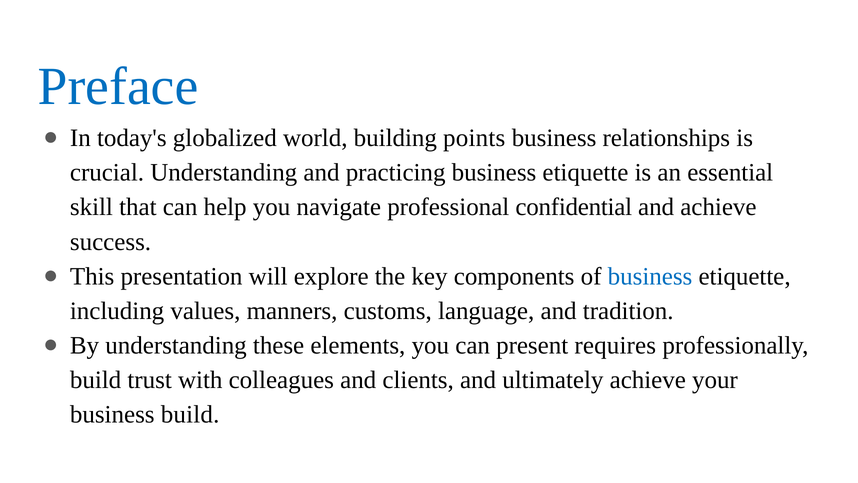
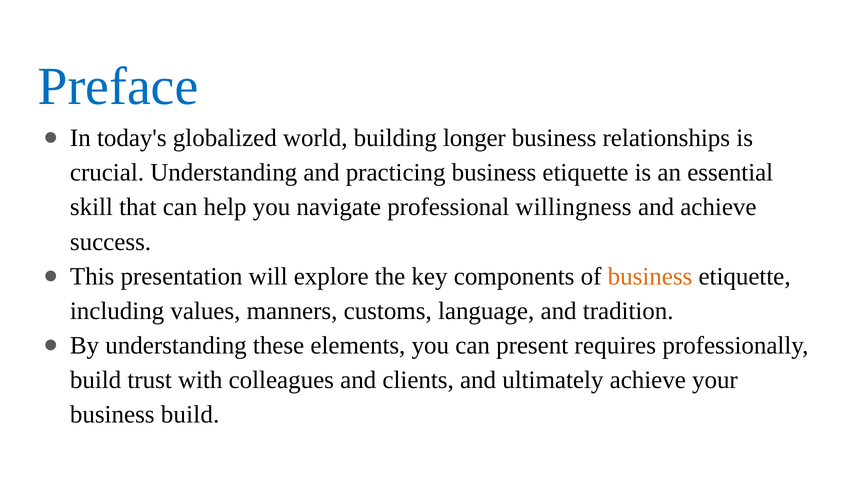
points: points -> longer
confidential: confidential -> willingness
business at (650, 276) colour: blue -> orange
